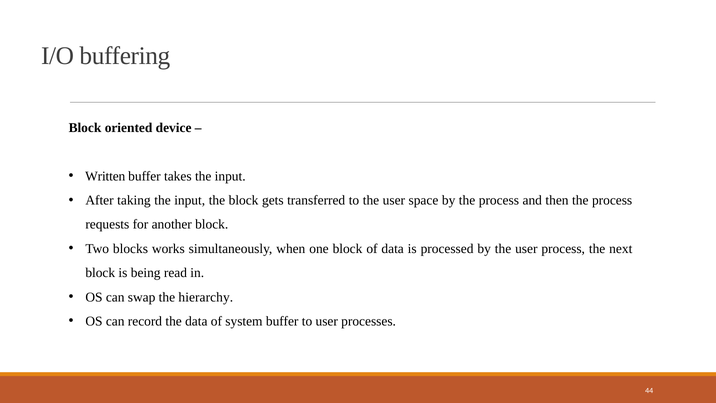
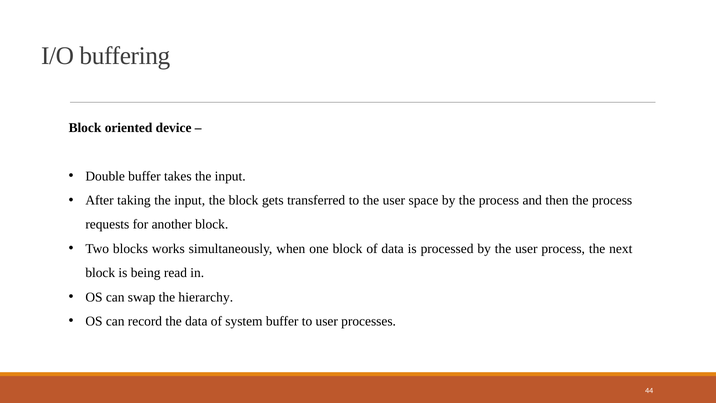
Written: Written -> Double
